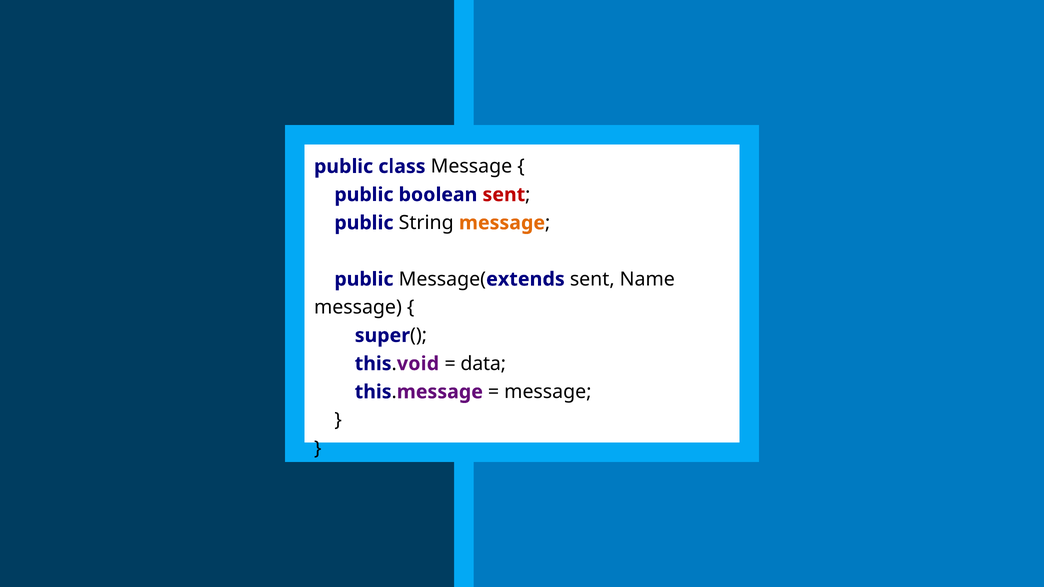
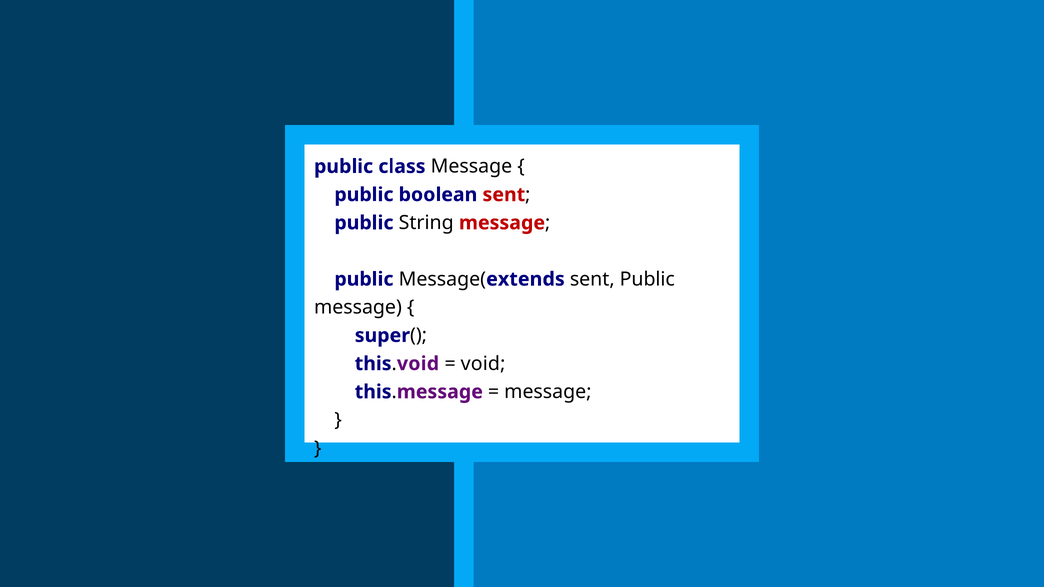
message at (502, 223) colour: orange -> red
sent Name: Name -> Public
data at (483, 364): data -> void
